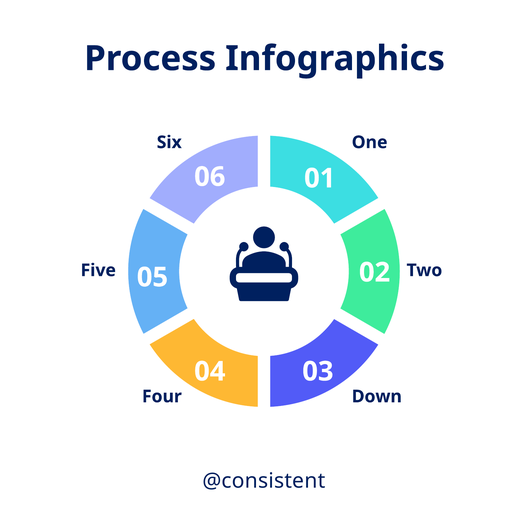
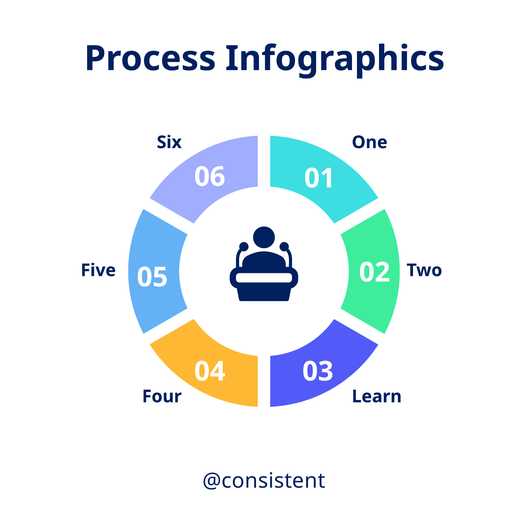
Down: Down -> Learn
